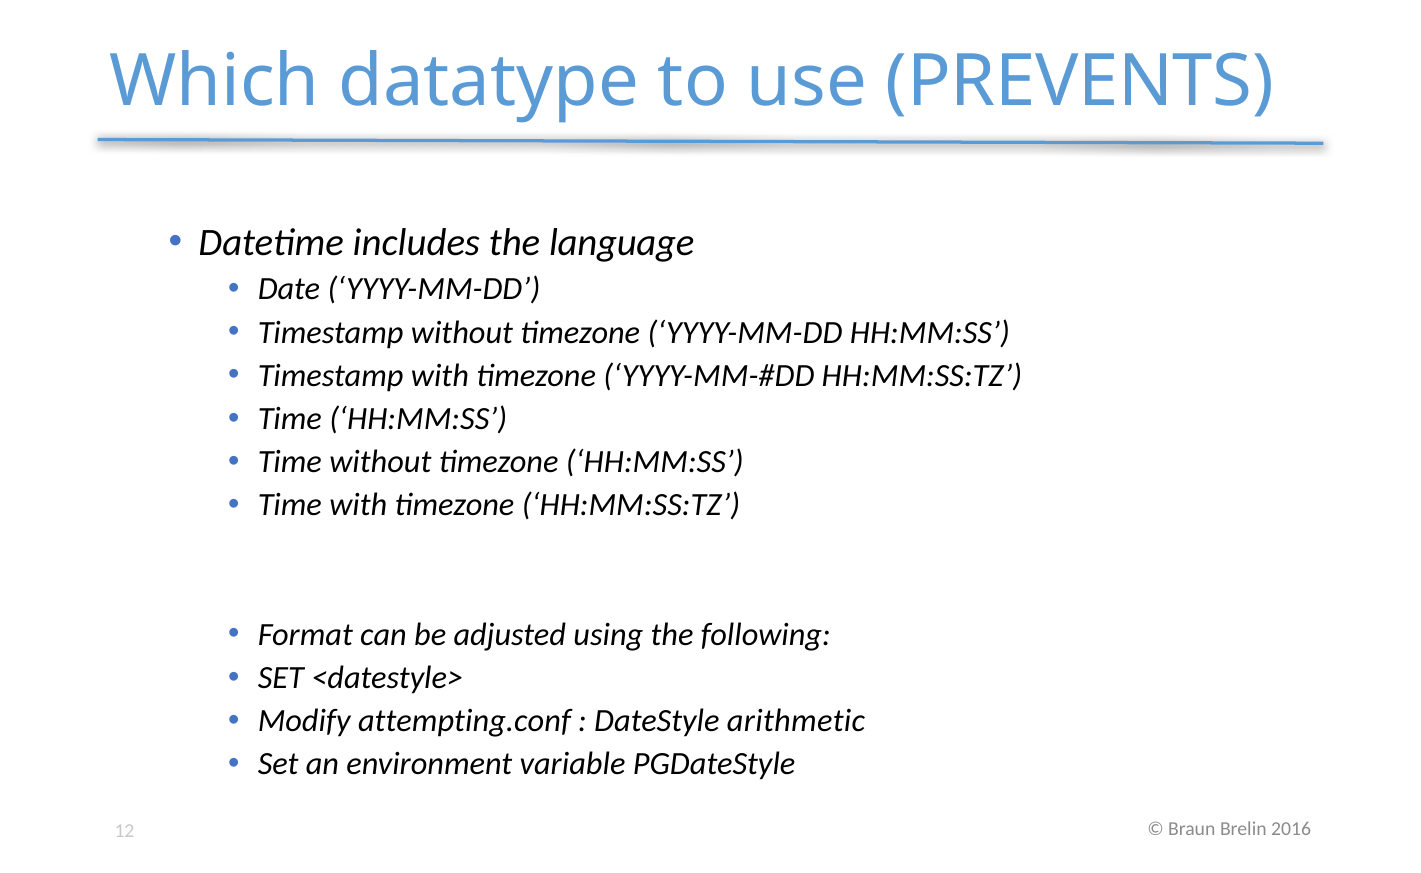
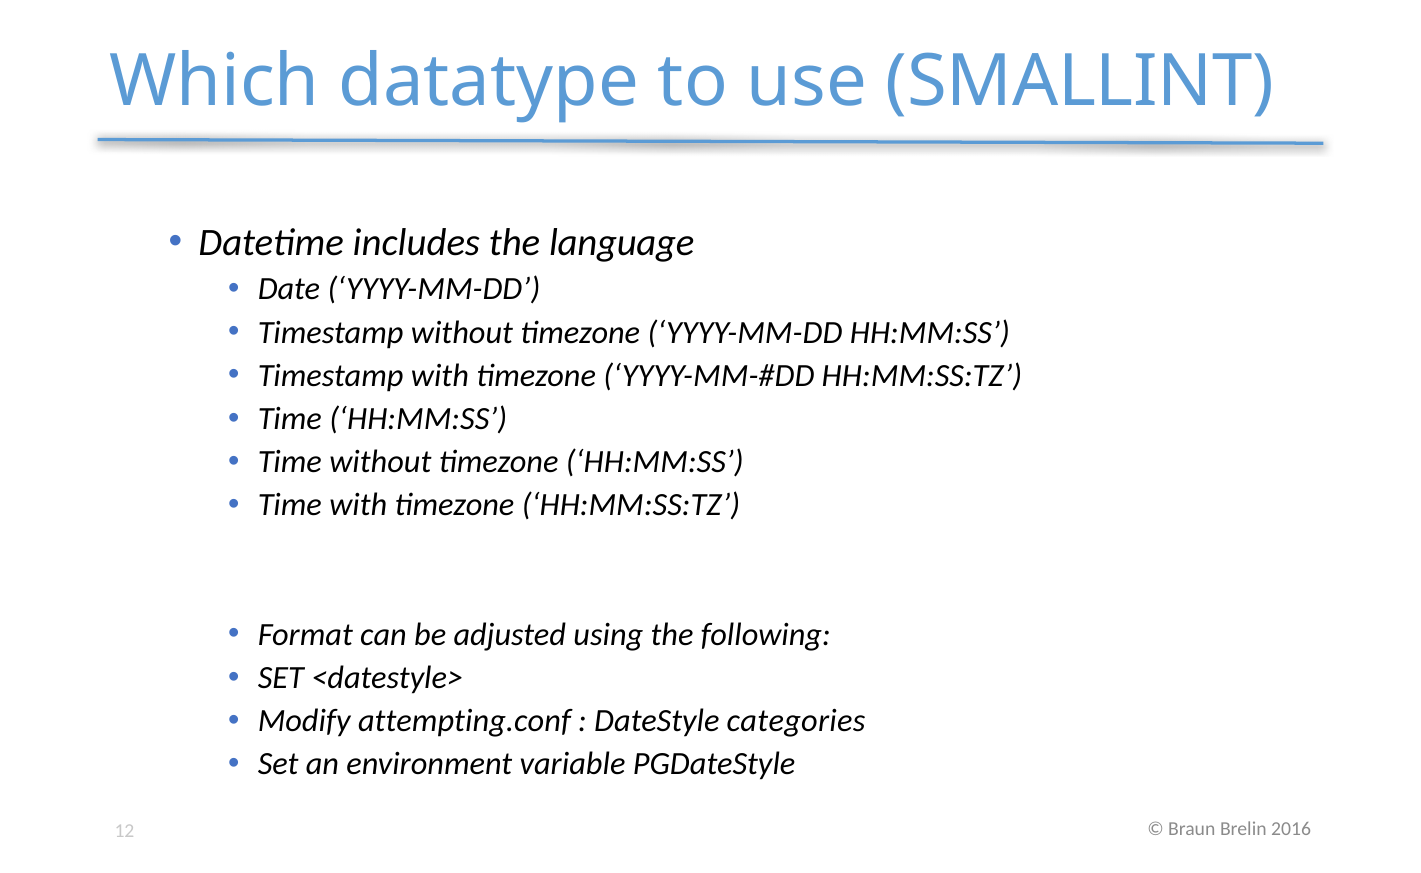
PREVENTS: PREVENTS -> SMALLINT
arithmetic: arithmetic -> categories
